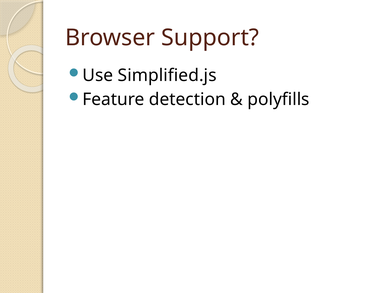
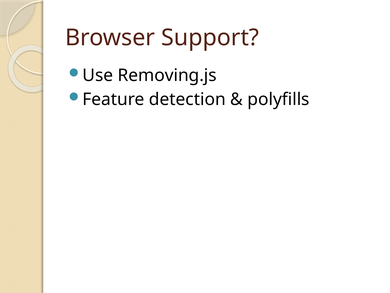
Simplified.js: Simplified.js -> Removing.js
